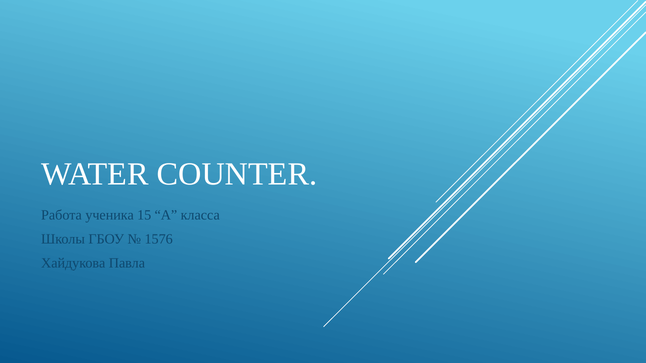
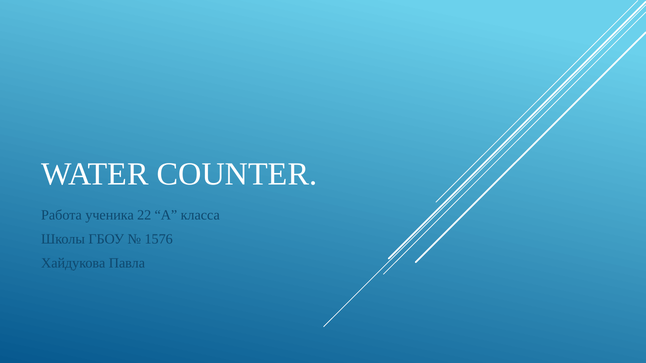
15: 15 -> 22
